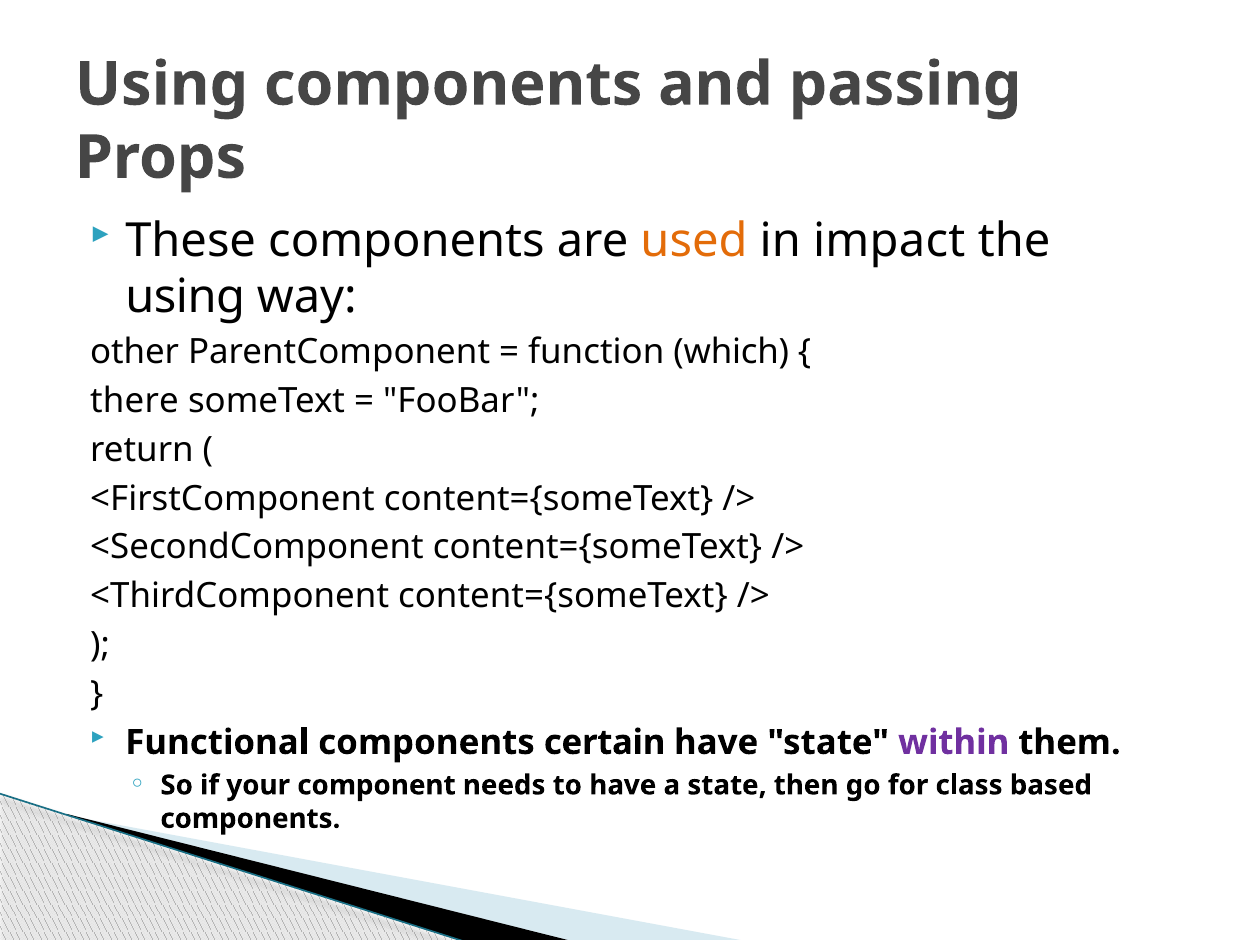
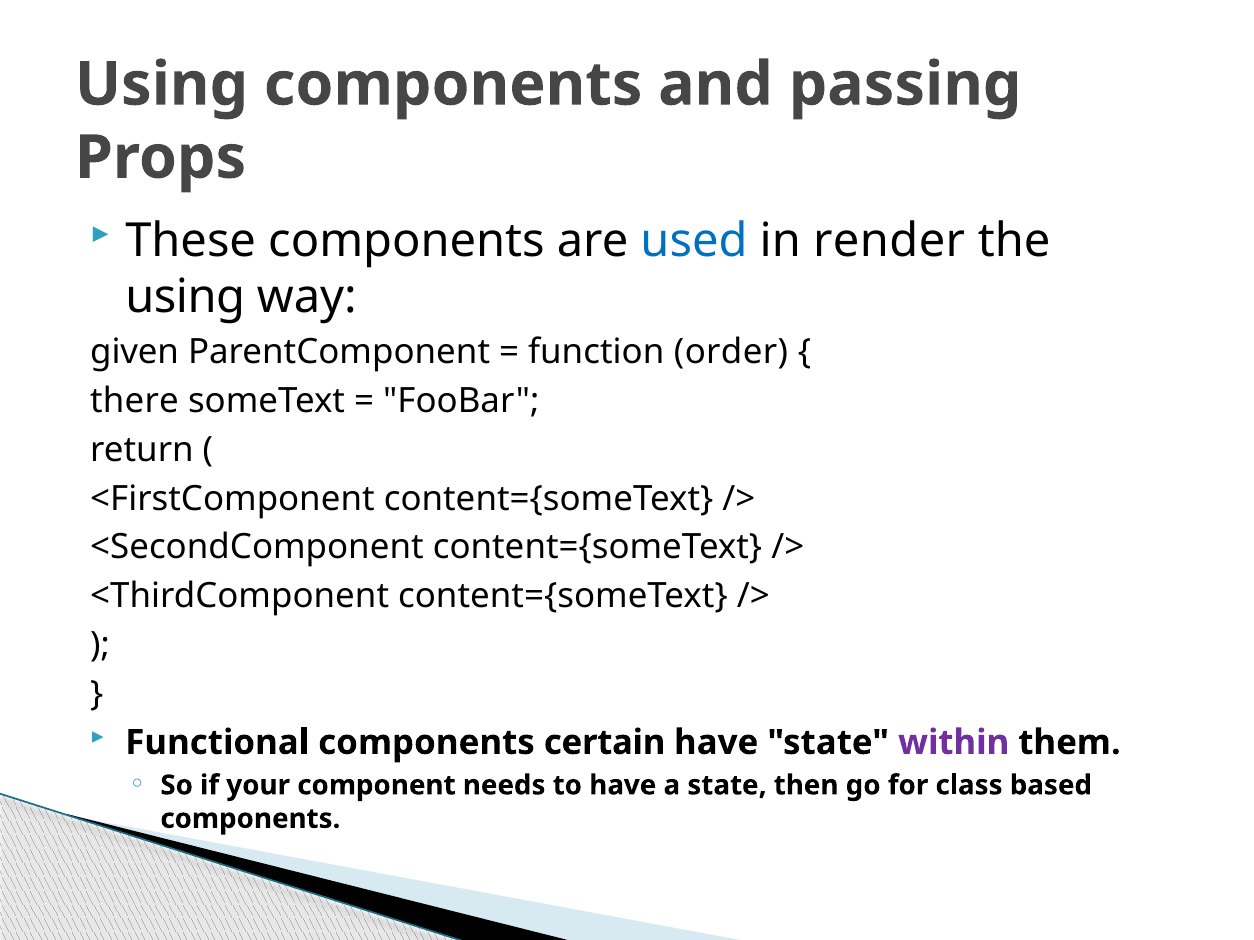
used colour: orange -> blue
impact: impact -> render
other: other -> given
which: which -> order
